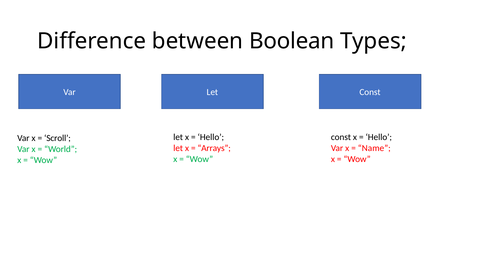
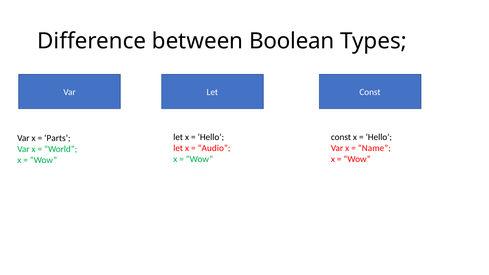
Scroll: Scroll -> Parts
Arrays: Arrays -> Audio
